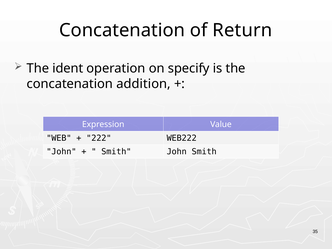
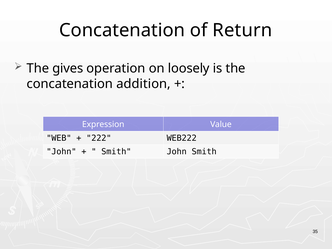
ident: ident -> gives
specify: specify -> loosely
